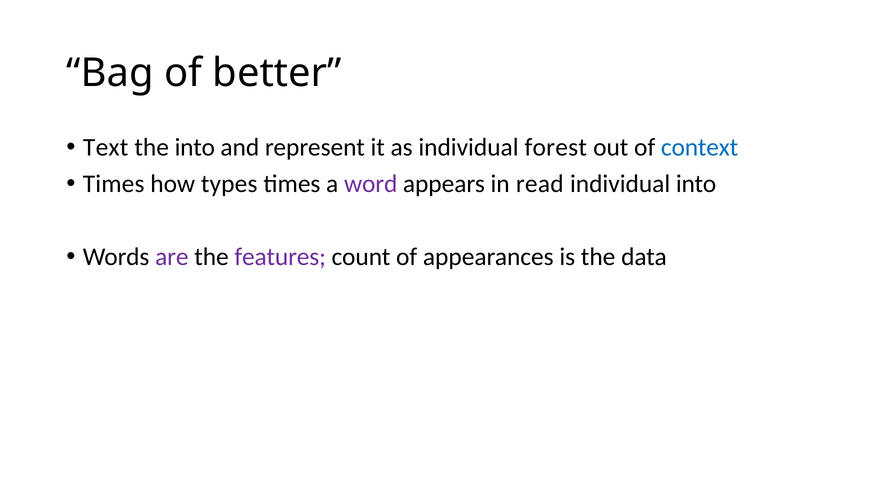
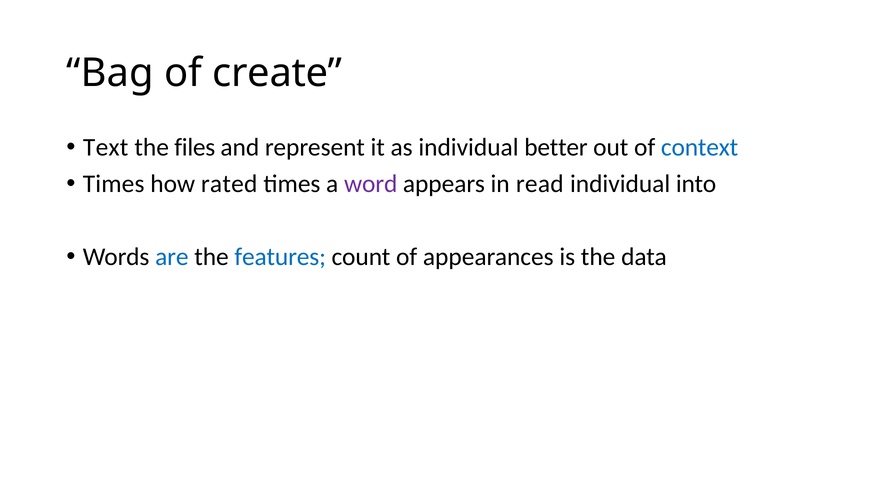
better: better -> create
the into: into -> files
forest: forest -> better
types: types -> rated
are colour: purple -> blue
features colour: purple -> blue
